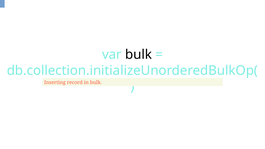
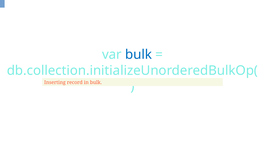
bulk at (138, 55) colour: black -> blue
